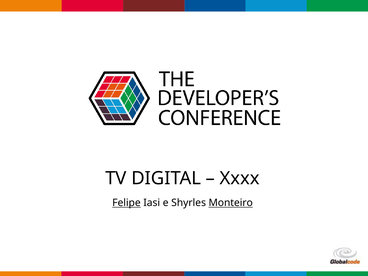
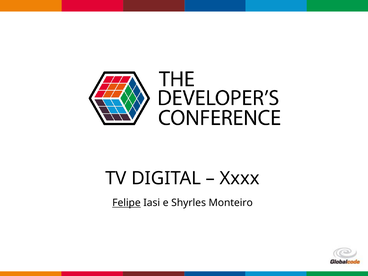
Monteiro underline: present -> none
